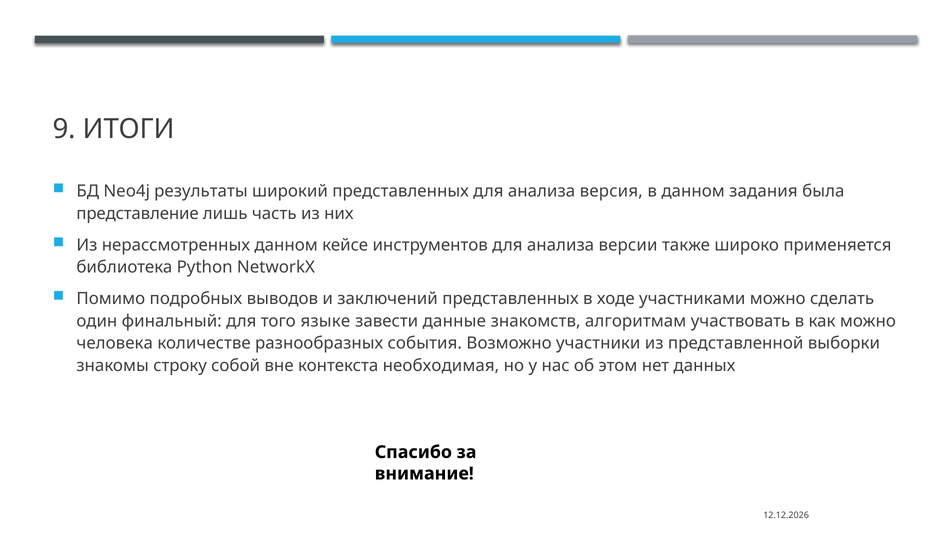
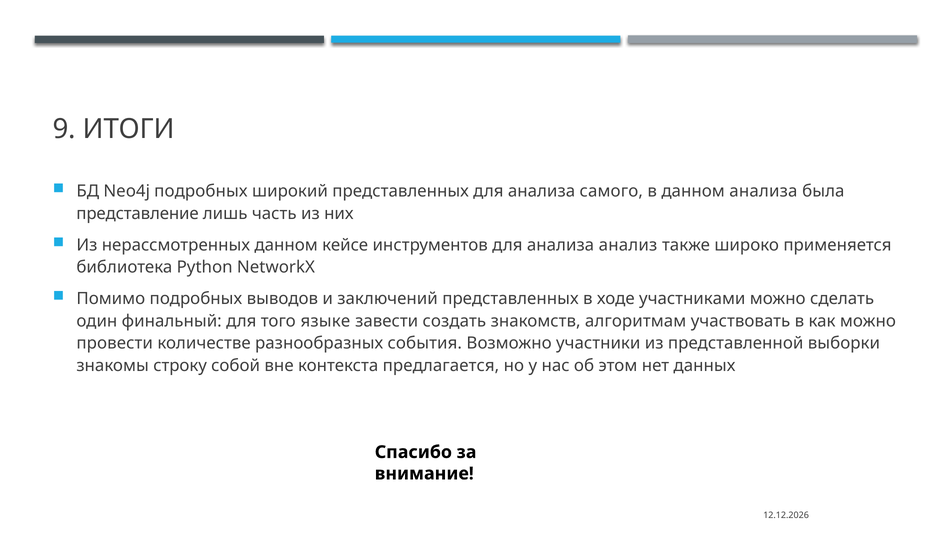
Neo4j результаты: результаты -> подробных
версия: версия -> самого
данном задания: задания -> анализа
версии: версии -> анализ
данные: данные -> создать
человека: человека -> провести
необходимая: необходимая -> предлагается
